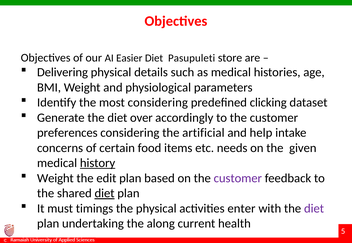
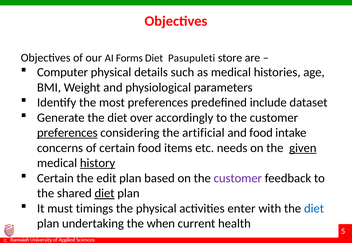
Easier: Easier -> Forms
Delivering: Delivering -> Computer
most considering: considering -> preferences
clicking: clicking -> include
preferences at (67, 133) underline: none -> present
and help: help -> food
given underline: none -> present
Weight at (55, 179): Weight -> Certain
diet at (314, 209) colour: purple -> blue
along: along -> when
